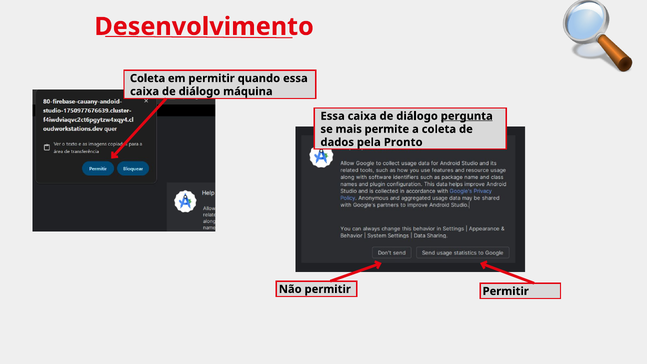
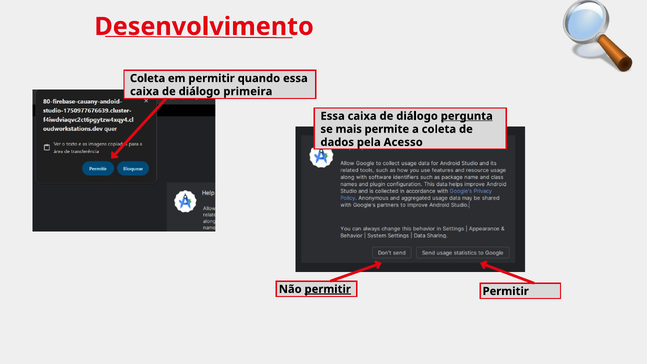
máquina: máquina -> primeira
Pronto: Pronto -> Acesso
permitir at (328, 289) underline: none -> present
